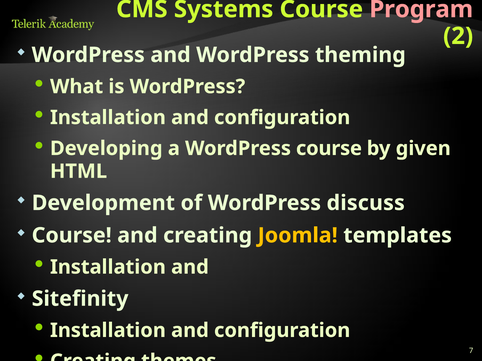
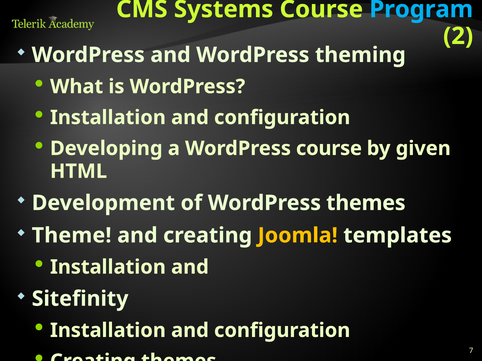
Program colour: pink -> light blue
WordPress discuss: discuss -> themes
Course at (72, 236): Course -> Theme
